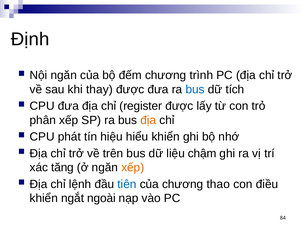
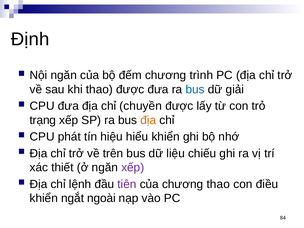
khi thay: thay -> thao
tích: tích -> giải
register: register -> chuyền
phân: phân -> trạng
chậm: chậm -> chiếu
tăng: tăng -> thiết
xếp at (133, 168) colour: orange -> purple
tiên colour: blue -> purple
